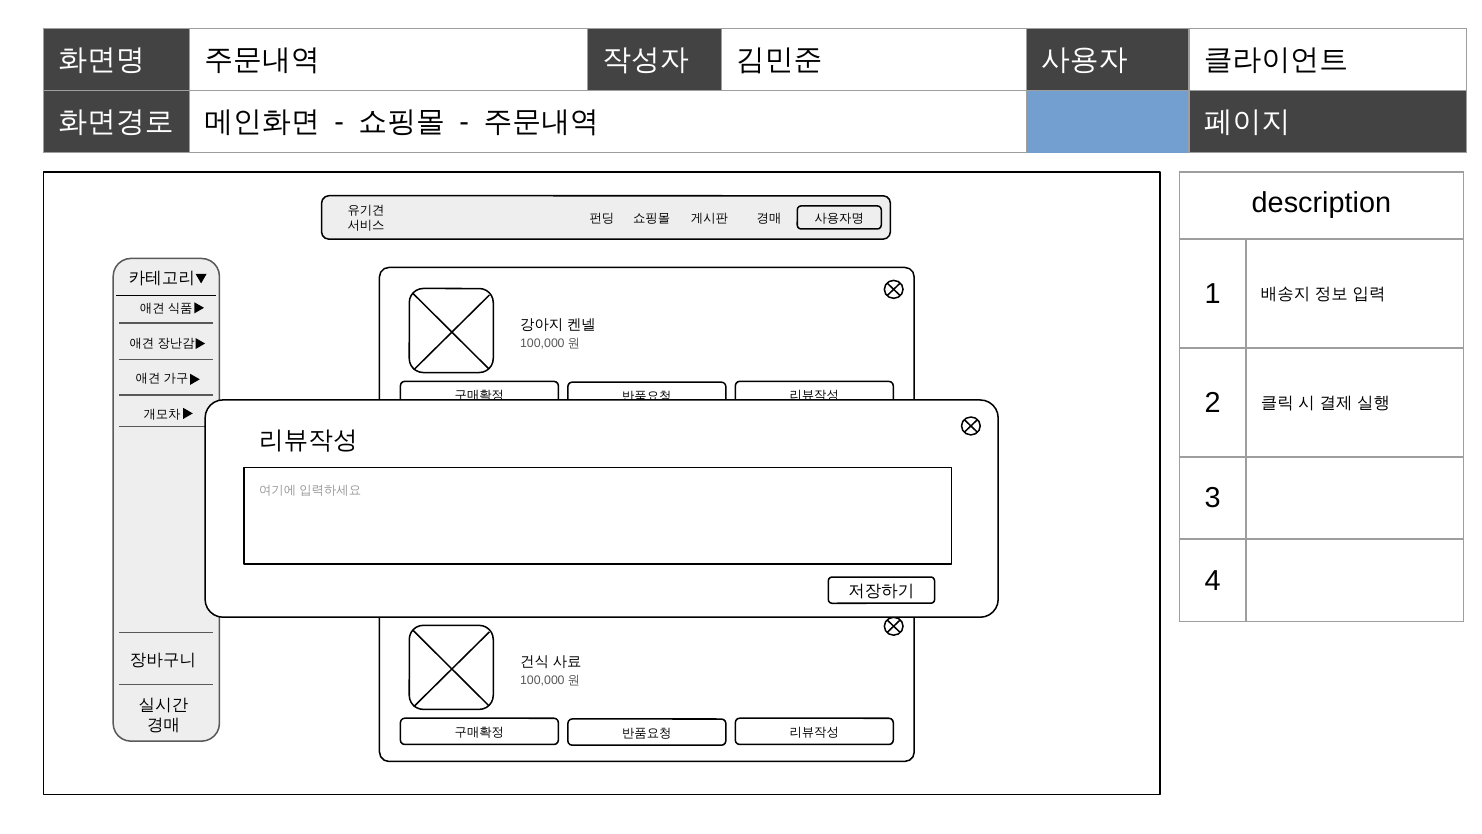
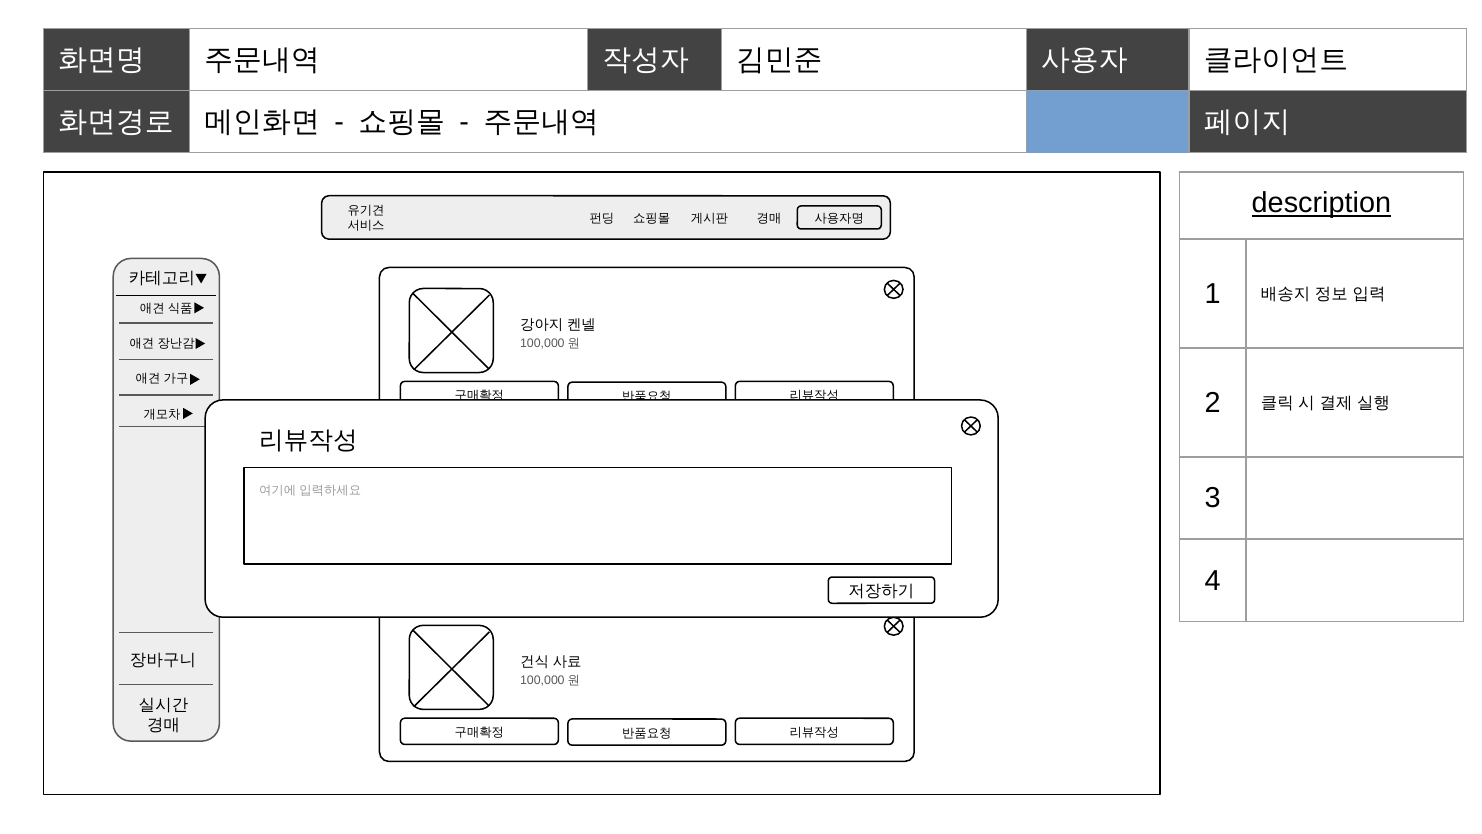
description underline: none -> present
